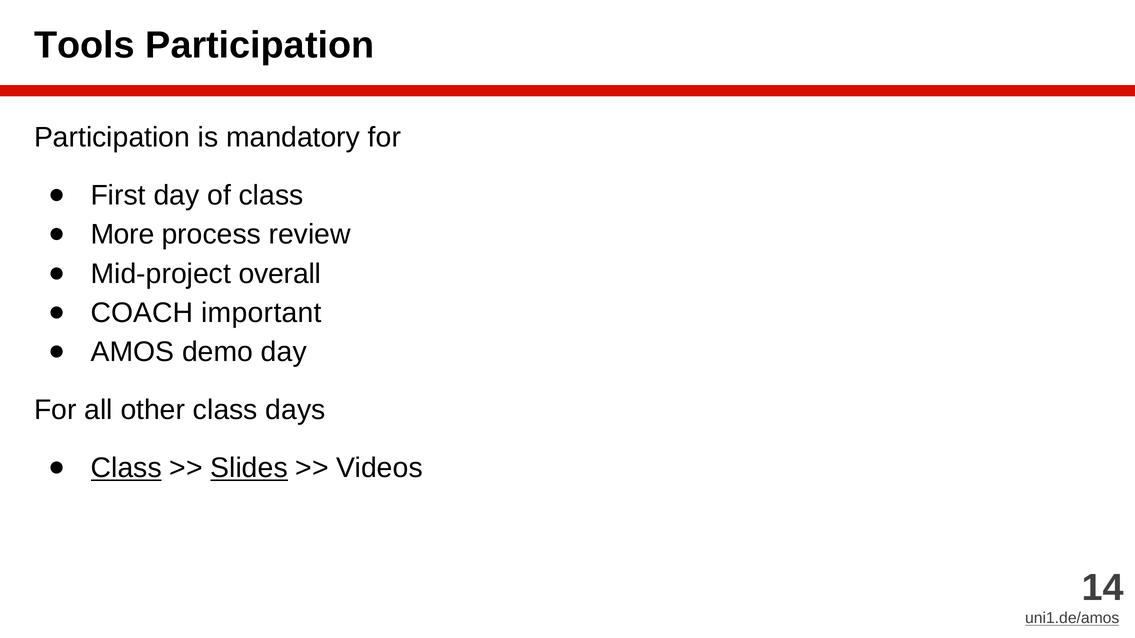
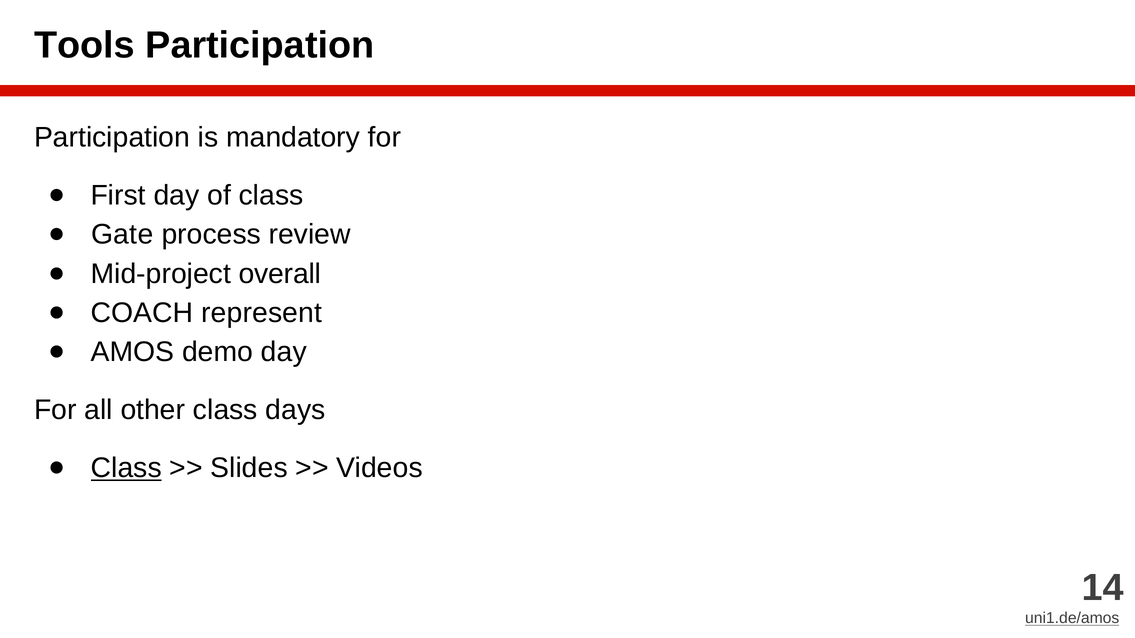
More: More -> Gate
important: important -> represent
Slides underline: present -> none
